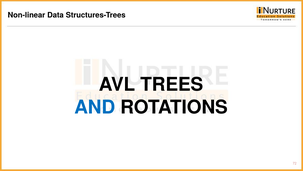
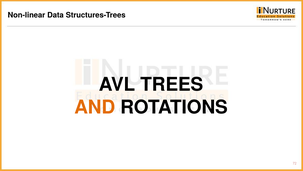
AND colour: blue -> orange
